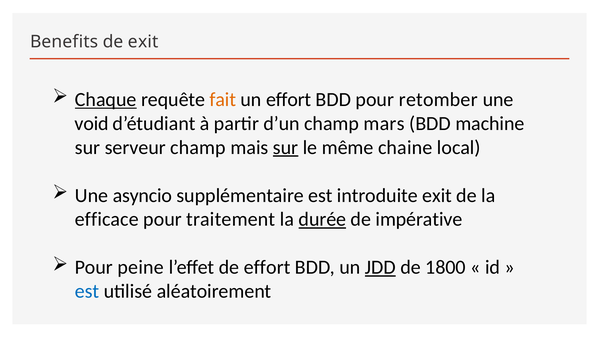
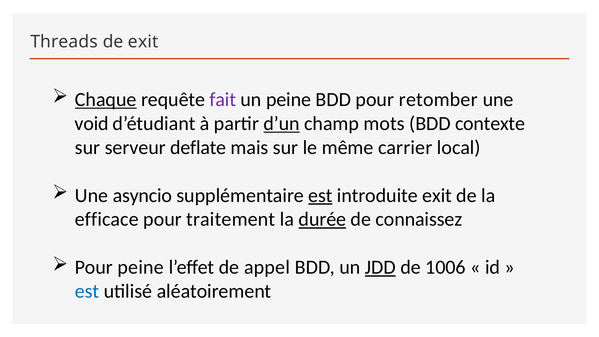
Benefits: Benefits -> Threads
fait colour: orange -> purple
un effort: effort -> peine
d’un underline: none -> present
mars: mars -> mots
machine: machine -> contexte
serveur champ: champ -> deflate
sur at (286, 147) underline: present -> none
chaine: chaine -> carrier
est at (320, 195) underline: none -> present
impérative: impérative -> connaissez
de effort: effort -> appel
1800: 1800 -> 1006
